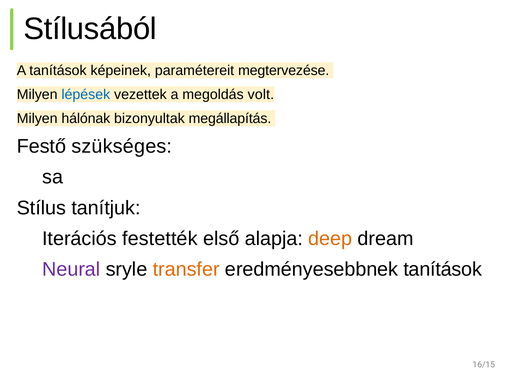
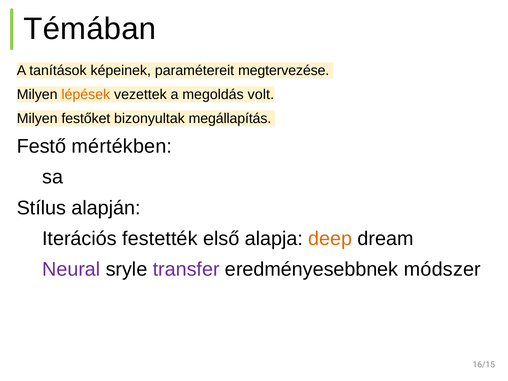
Stílusából: Stílusából -> Témában
lépések colour: blue -> orange
hálónak: hálónak -> festőket
szükséges: szükséges -> mértékben
tanítjuk: tanítjuk -> alapján
transfer colour: orange -> purple
eredményesebbnek tanítások: tanítások -> módszer
